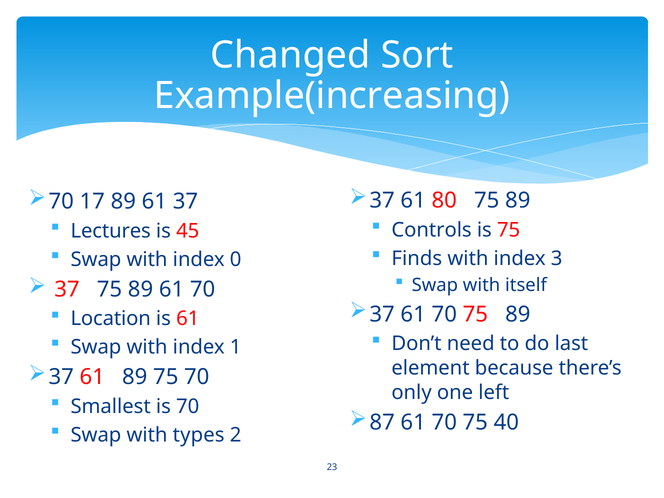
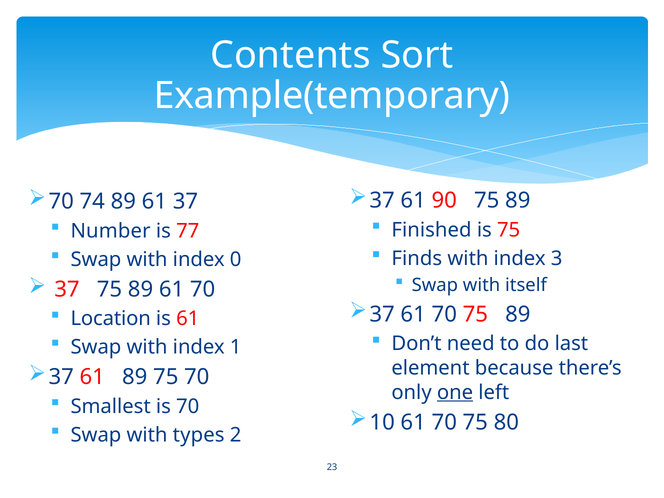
Changed: Changed -> Contents
Example(increasing: Example(increasing -> Example(temporary
80: 80 -> 90
17: 17 -> 74
Controls: Controls -> Finished
Lectures: Lectures -> Number
45: 45 -> 77
one underline: none -> present
87: 87 -> 10
40: 40 -> 80
